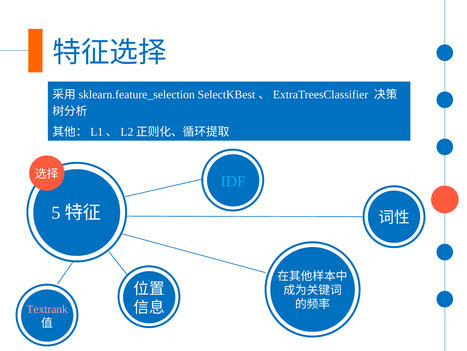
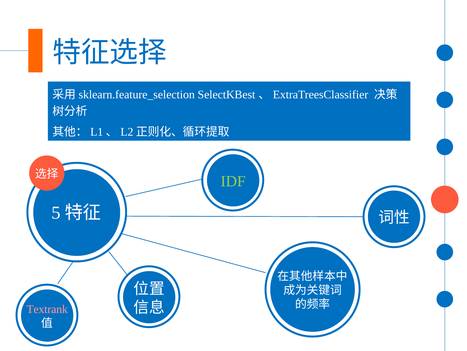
IDF colour: light blue -> light green
